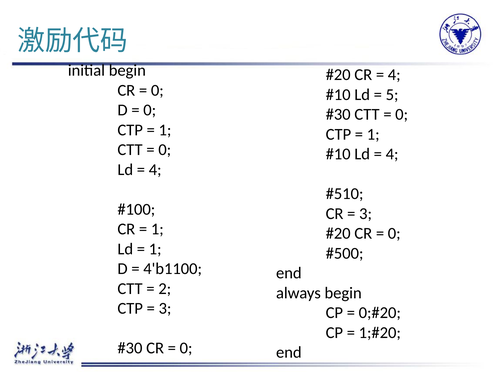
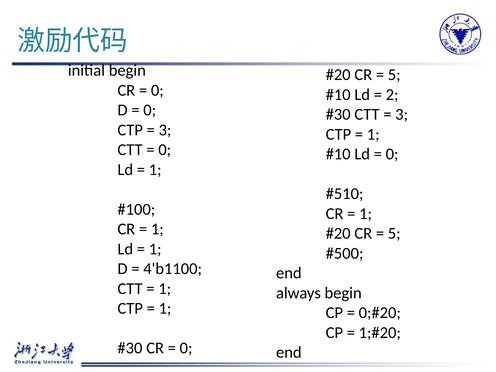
4 at (394, 75): 4 -> 5
5: 5 -> 2
0 at (402, 114): 0 -> 3
1 at (165, 130): 1 -> 3
4 at (392, 154): 4 -> 0
4 at (155, 170): 4 -> 1
3 at (366, 214): 3 -> 1
0 at (394, 233): 0 -> 5
2 at (165, 289): 2 -> 1
3 at (165, 309): 3 -> 1
